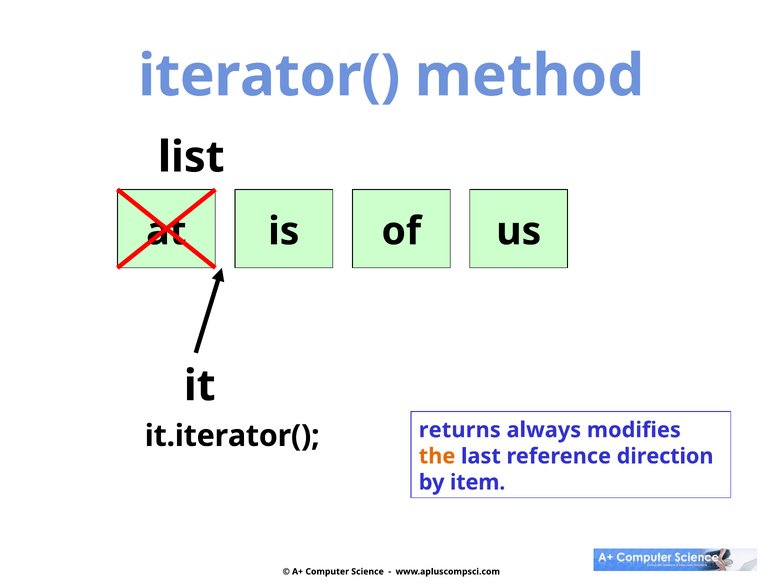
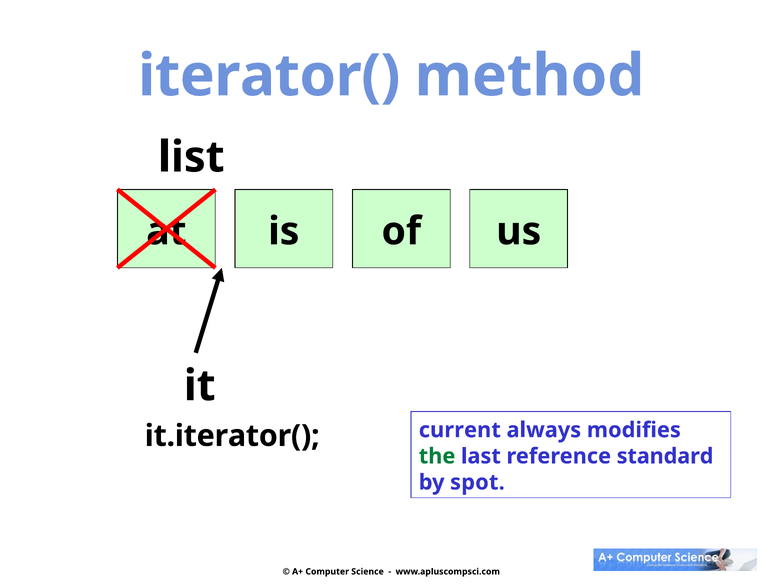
returns: returns -> current
the colour: orange -> green
direction: direction -> standard
item: item -> spot
